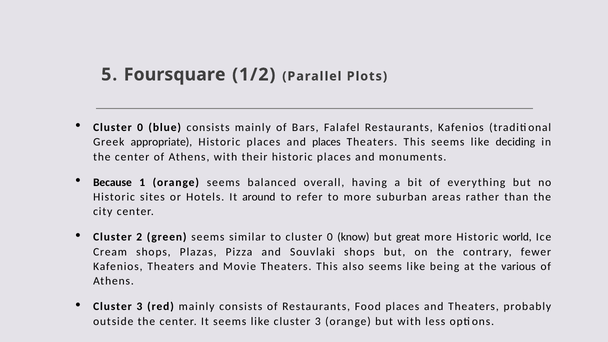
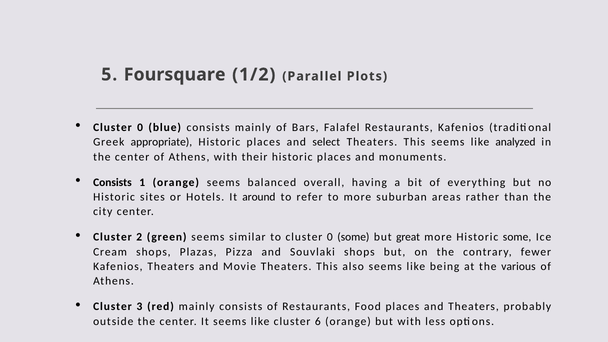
and places: places -> select
deciding: deciding -> analyzed
Because at (112, 182): Because -> Consists
0 know: know -> some
Historic world: world -> some
like cluster 3: 3 -> 6
